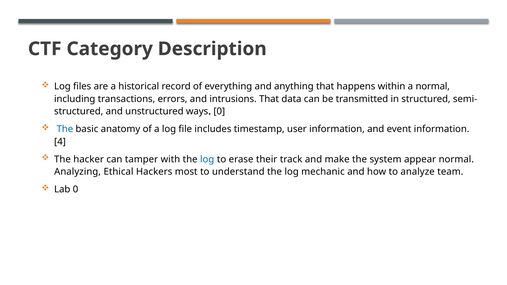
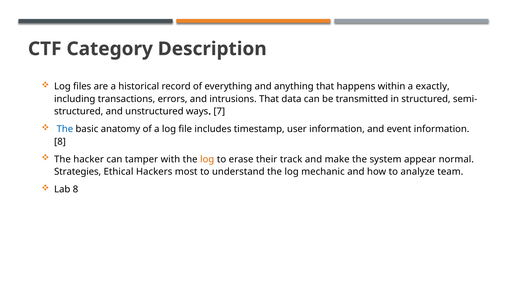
a normal: normal -> exactly
0 at (219, 112): 0 -> 7
4 at (60, 142): 4 -> 8
log at (207, 159) colour: blue -> orange
Analyzing: Analyzing -> Strategies
Lab 0: 0 -> 8
